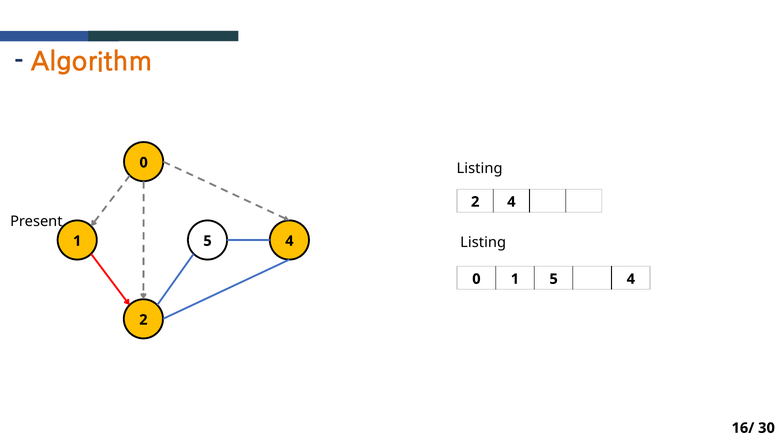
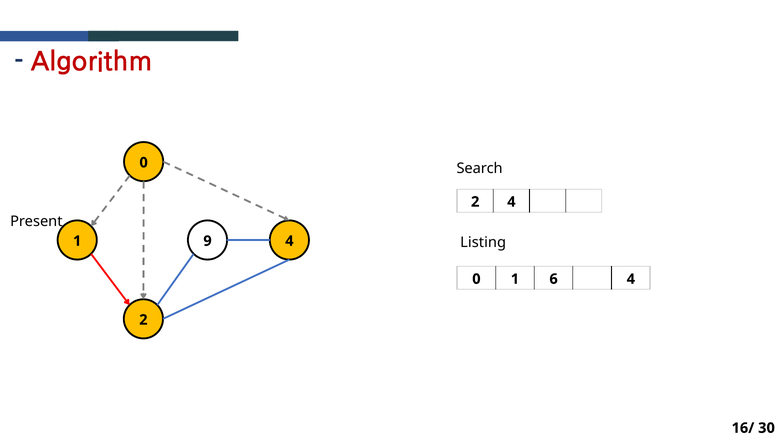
Algorithm colour: orange -> red
Listing at (480, 169): Listing -> Search
5 at (208, 241): 5 -> 9
0 1 5: 5 -> 6
